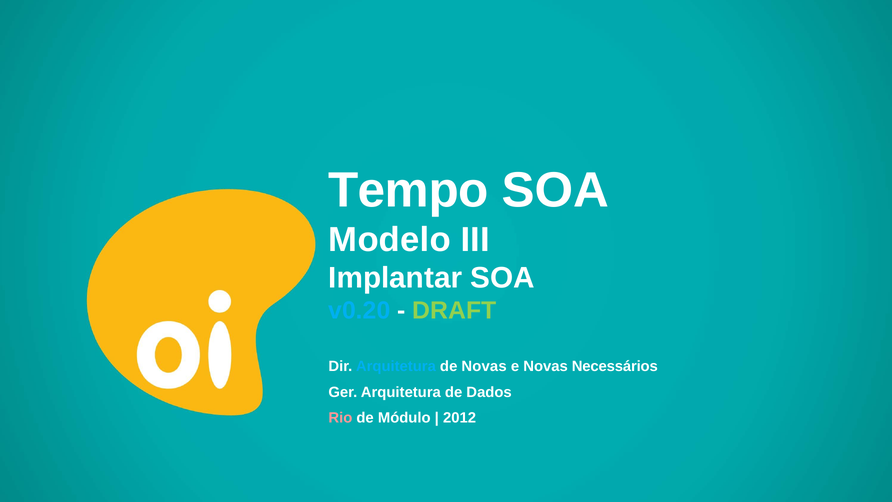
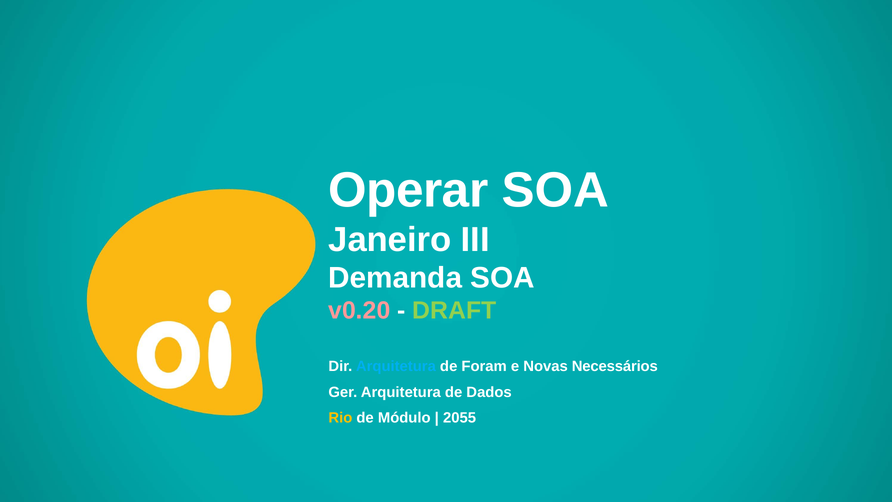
Tempo: Tempo -> Operar
Modelo: Modelo -> Janeiro
Implantar: Implantar -> Demanda
v0.20 colour: light blue -> pink
de Novas: Novas -> Foram
Rio colour: pink -> yellow
2012: 2012 -> 2055
